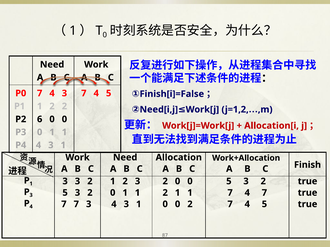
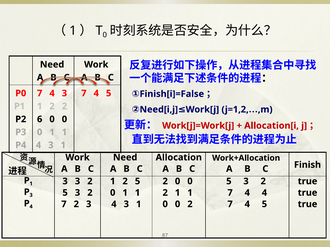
1 2 3: 3 -> 5
4 7: 7 -> 4
7 at (76, 205): 7 -> 2
